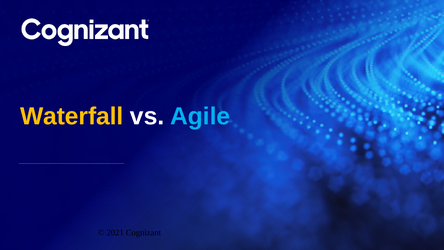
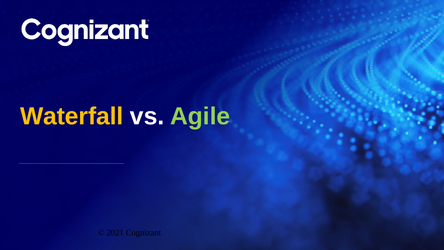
Agile colour: light blue -> light green
